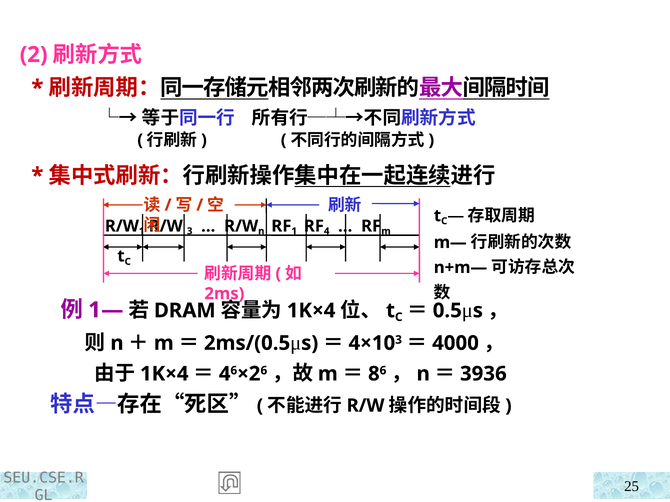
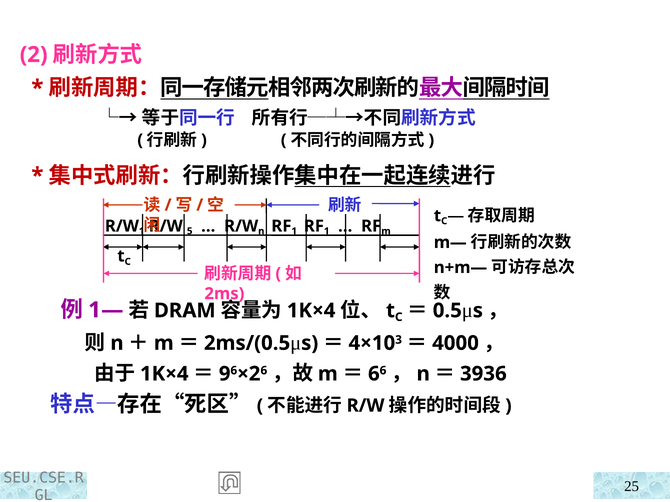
3 at (190, 231): 3 -> 5
4 at (327, 231): 4 -> 1
4 at (225, 374): 4 -> 9
8 at (374, 374): 8 -> 6
